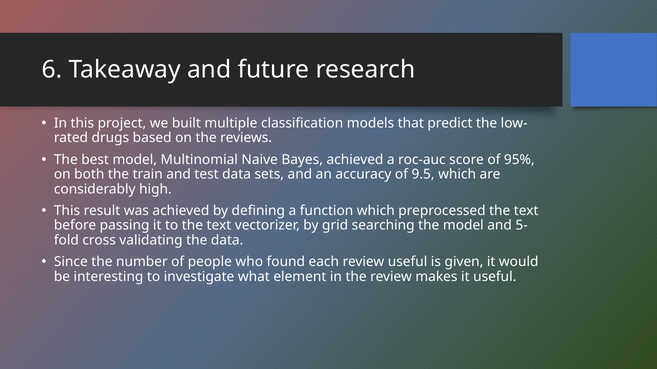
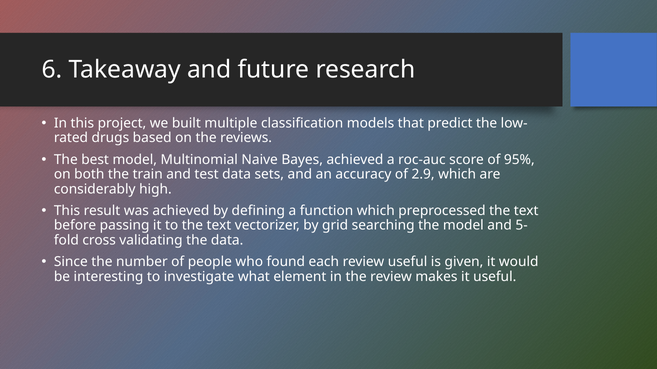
9.5: 9.5 -> 2.9
